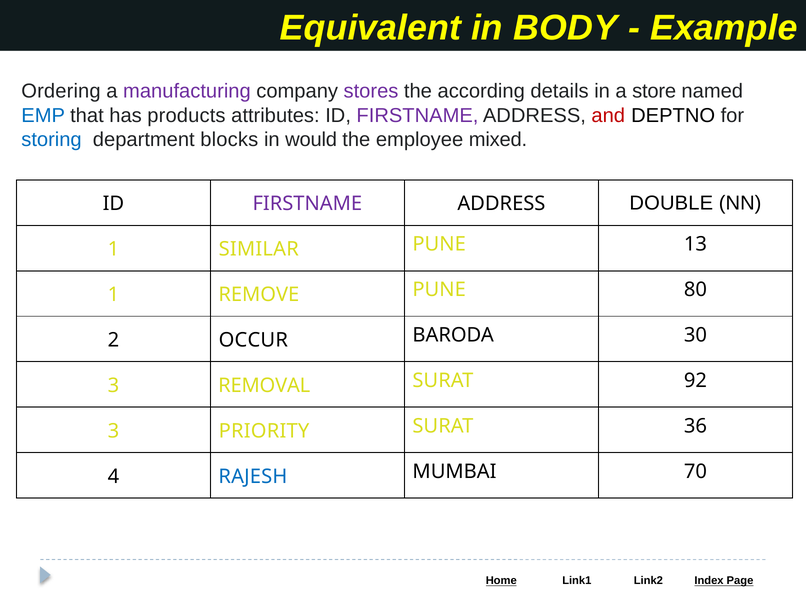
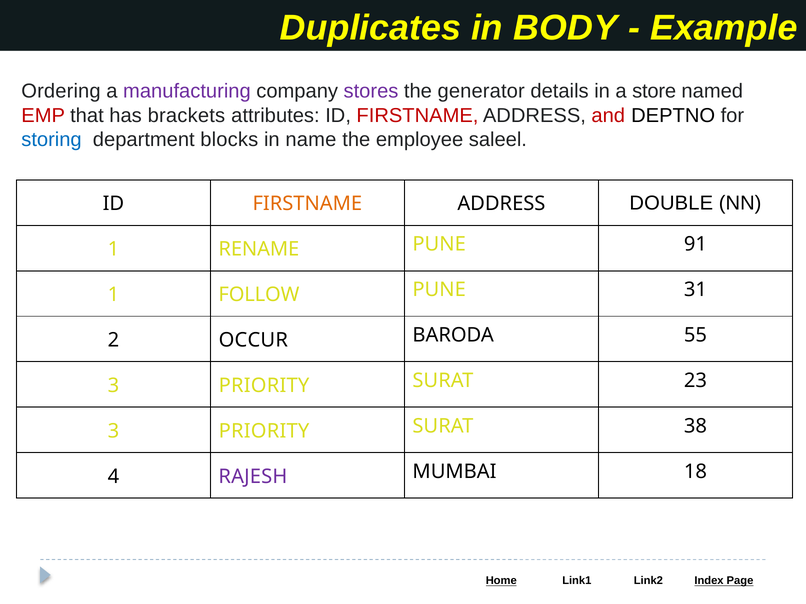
Equivalent: Equivalent -> Duplicates
according: according -> generator
EMP colour: blue -> red
products: products -> brackets
FIRSTNAME at (417, 115) colour: purple -> red
would: would -> name
mixed: mixed -> saleel
FIRSTNAME at (307, 204) colour: purple -> orange
SIMILAR: SIMILAR -> RENAME
13: 13 -> 91
REMOVE: REMOVE -> FOLLOW
80: 80 -> 31
30: 30 -> 55
REMOVAL at (264, 386): REMOVAL -> PRIORITY
92: 92 -> 23
36: 36 -> 38
RAJESH colour: blue -> purple
70: 70 -> 18
